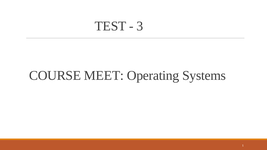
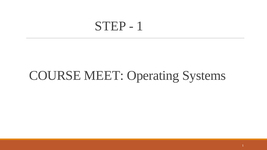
TEST: TEST -> STEP
3 at (140, 26): 3 -> 1
